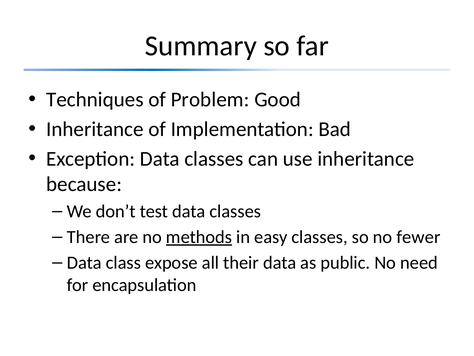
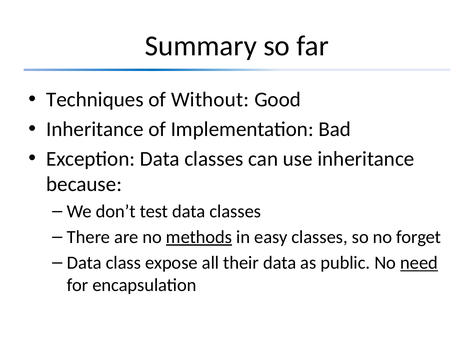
Problem: Problem -> Without
fewer: fewer -> forget
need underline: none -> present
